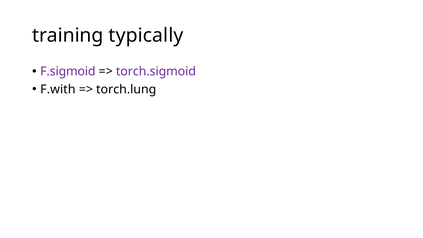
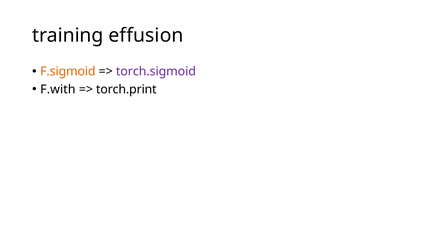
typically: typically -> effusion
F.sigmoid colour: purple -> orange
torch.lung: torch.lung -> torch.print
